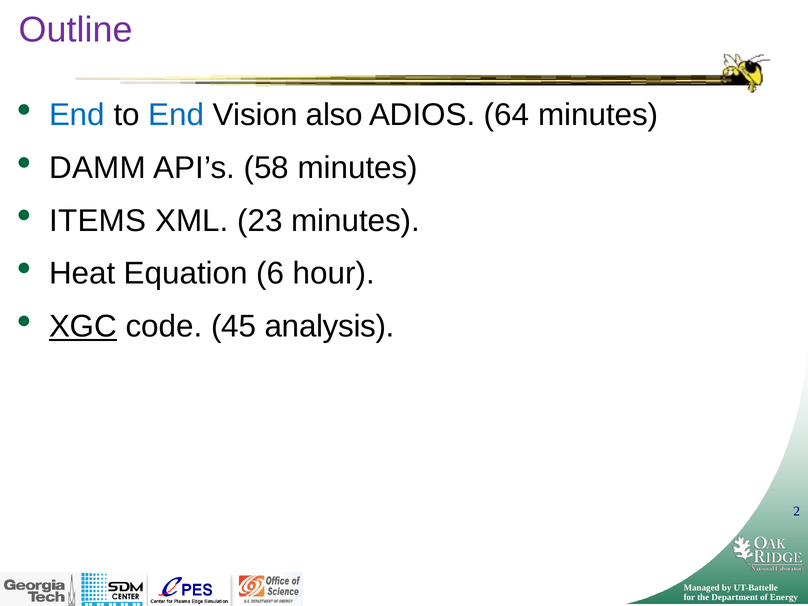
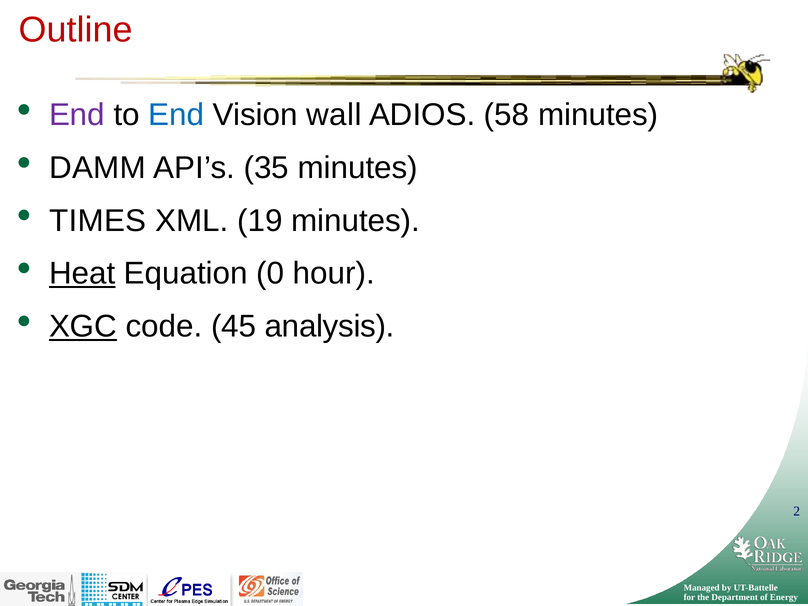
Outline colour: purple -> red
End at (77, 115) colour: blue -> purple
also: also -> wall
64: 64 -> 58
58: 58 -> 35
ITEMS: ITEMS -> TIMES
23: 23 -> 19
Heat underline: none -> present
6: 6 -> 0
